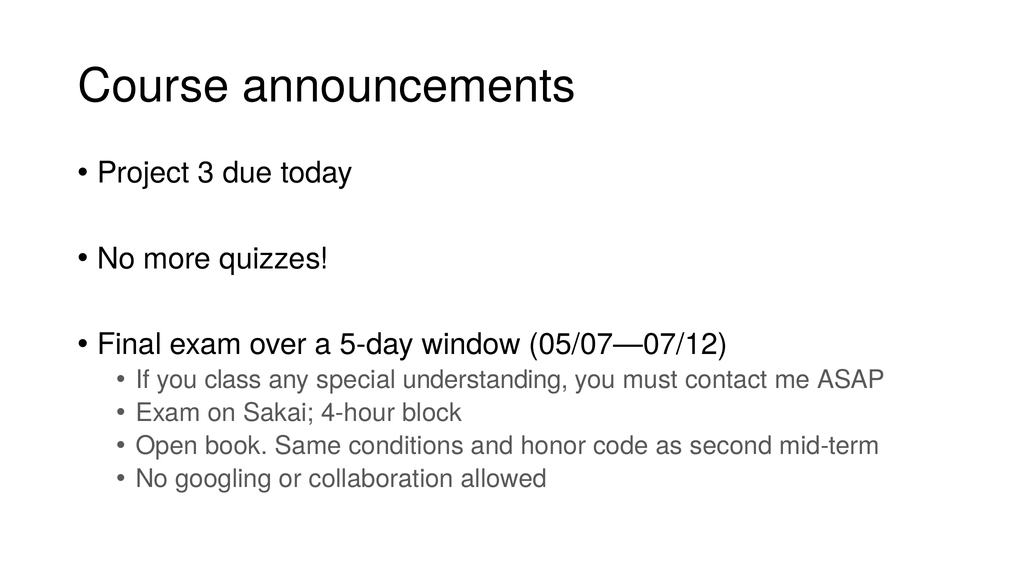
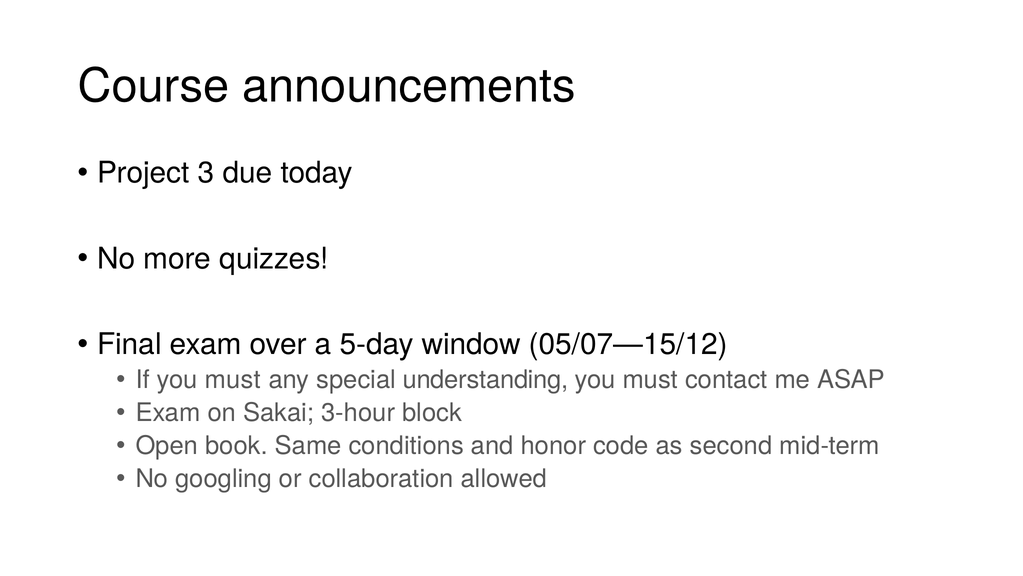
05/07—07/12: 05/07—07/12 -> 05/07—15/12
If you class: class -> must
4-hour: 4-hour -> 3-hour
